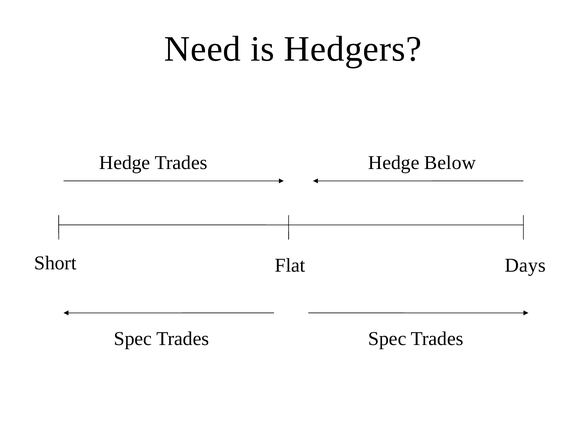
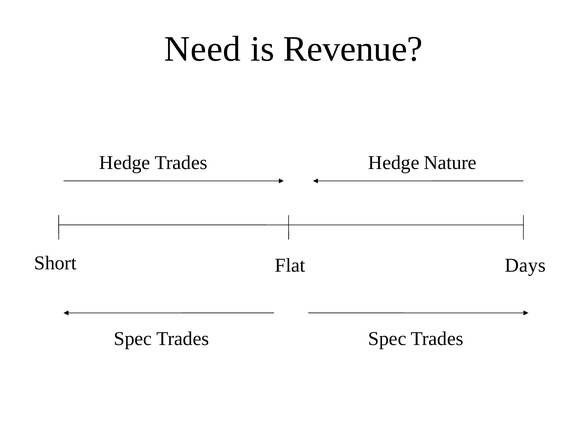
Hedgers: Hedgers -> Revenue
Below: Below -> Nature
